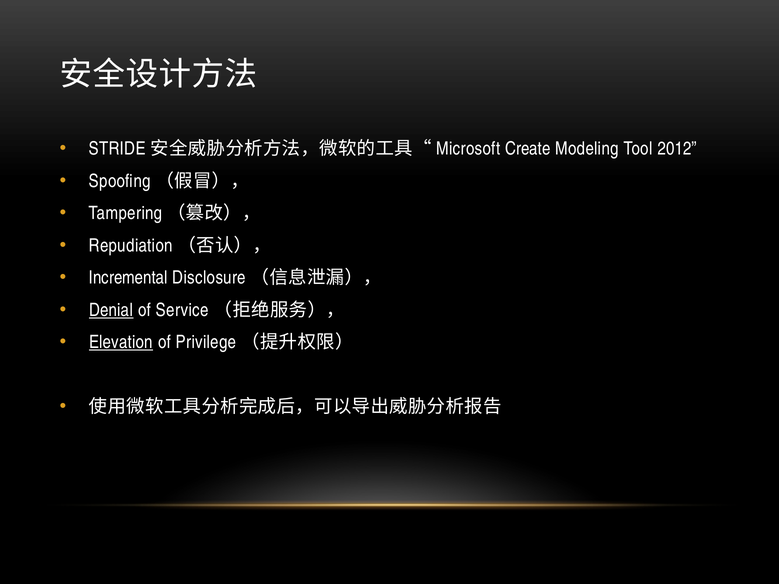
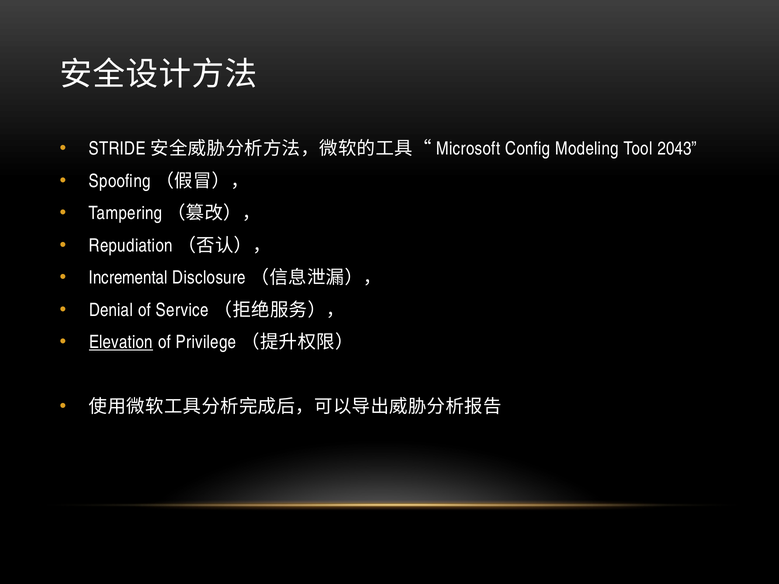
Create: Create -> Config
2012: 2012 -> 2043
Denial underline: present -> none
